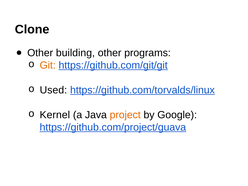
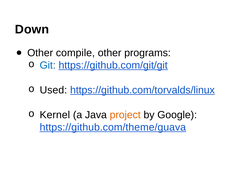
Clone: Clone -> Down
building: building -> compile
Git colour: orange -> blue
https://github.com/project/guava: https://github.com/project/guava -> https://github.com/theme/guava
